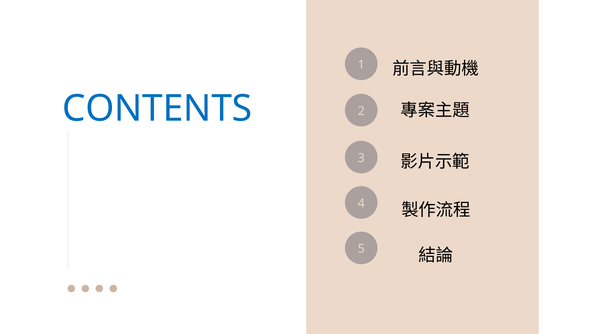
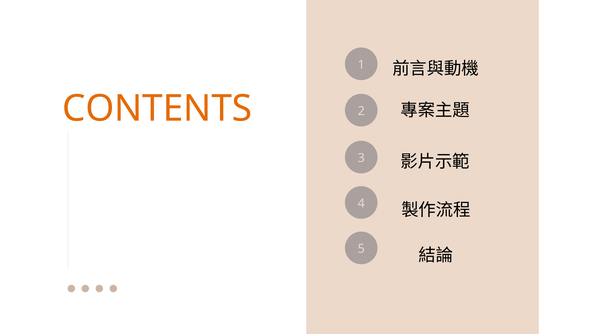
CONTENTS colour: blue -> orange
